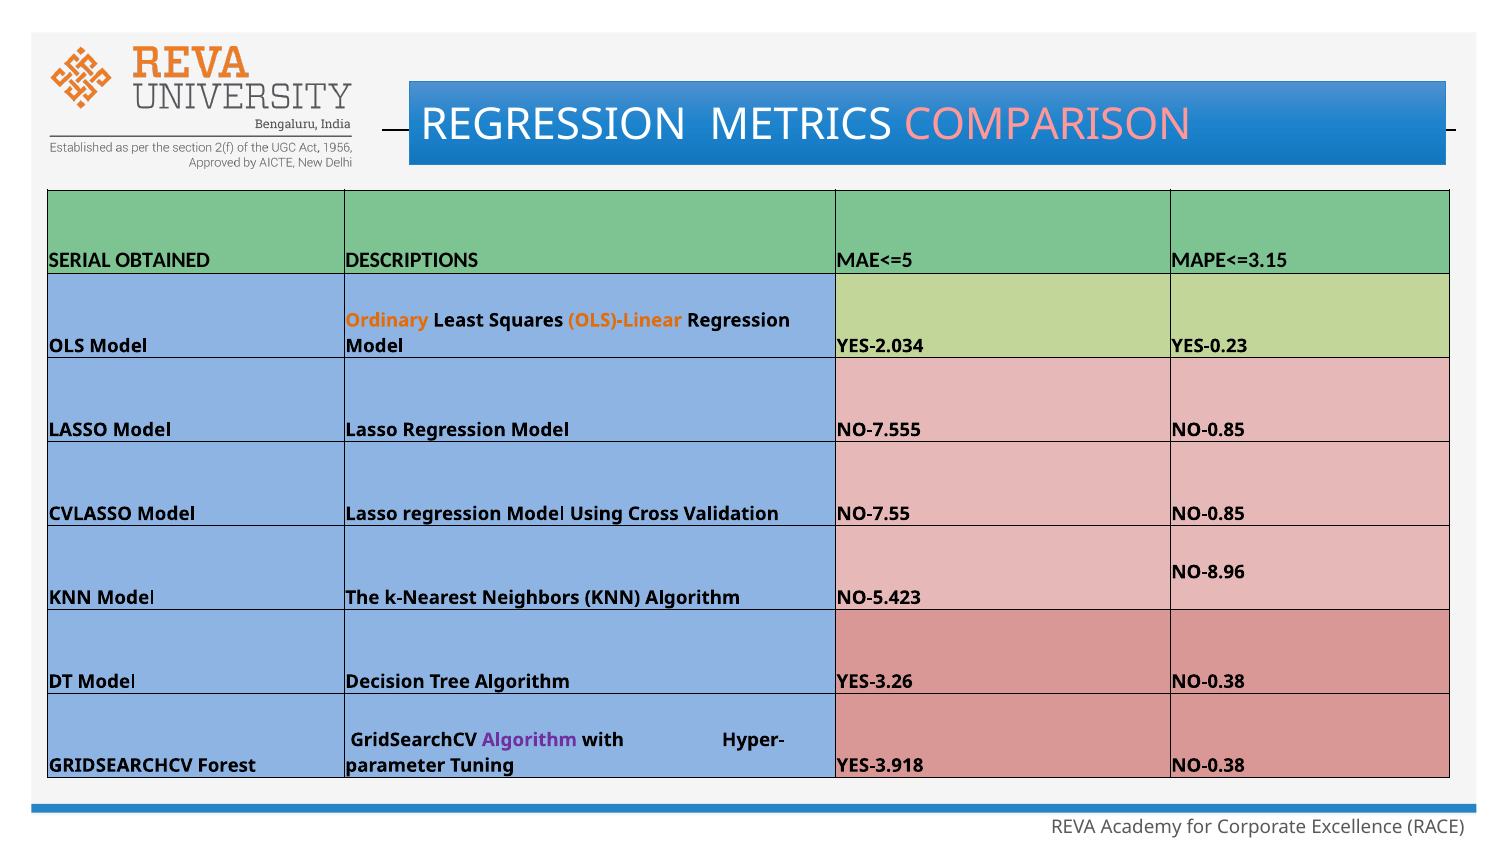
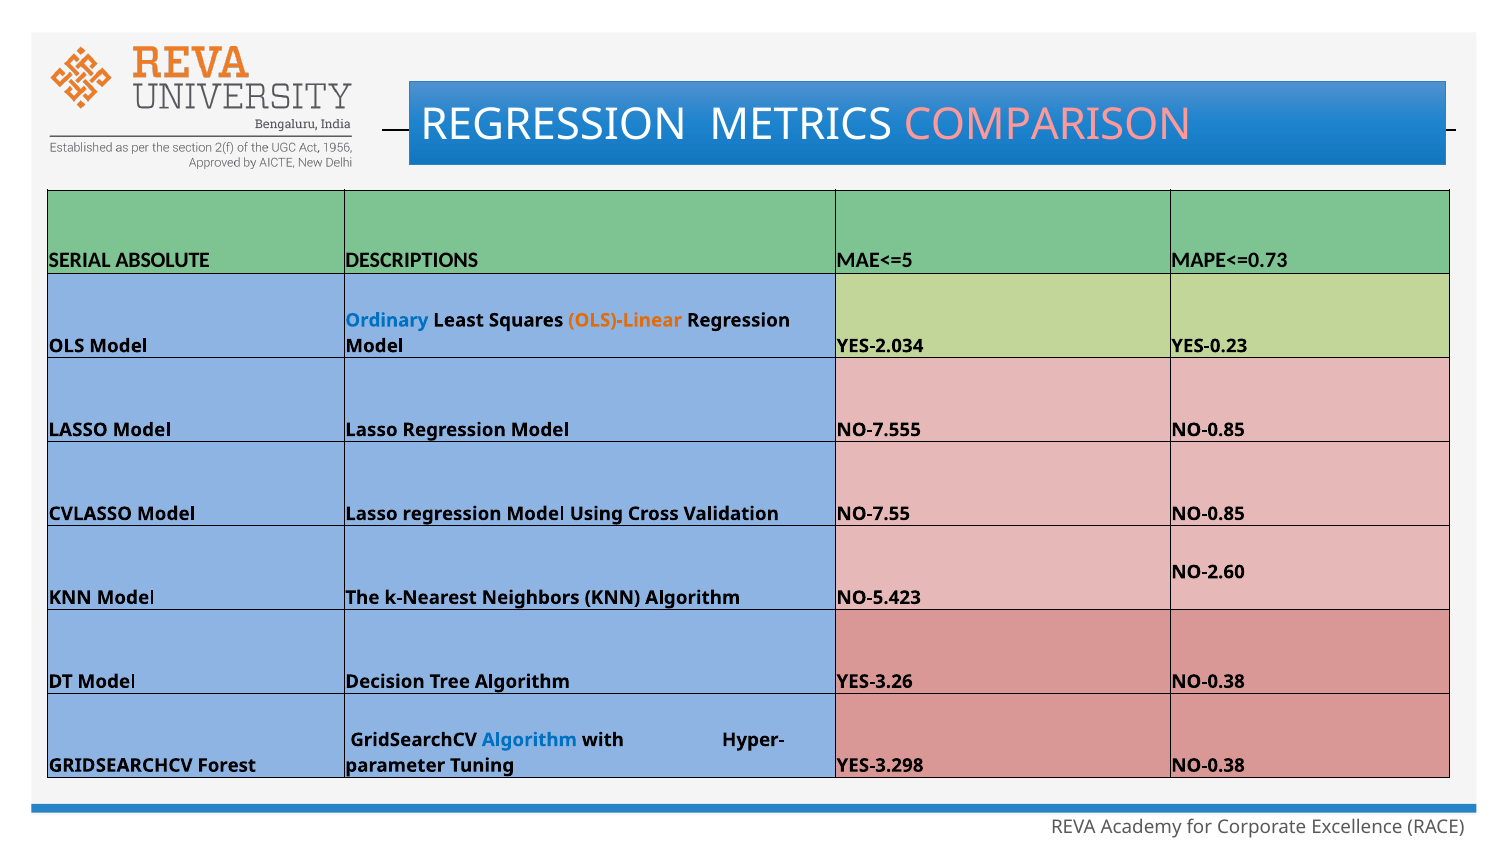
OBTAINED: OBTAINED -> ABSOLUTE
MAPE<=3.15: MAPE<=3.15 -> MAPE<=0.73
Ordinary colour: orange -> blue
NO-8.96: NO-8.96 -> NO-2.60
Algorithm at (529, 740) colour: purple -> blue
YES-3.918: YES-3.918 -> YES-3.298
